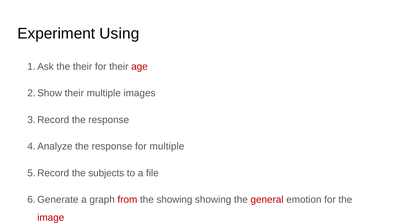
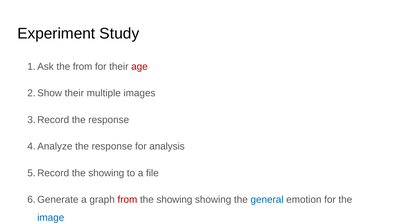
Using: Using -> Study
the their: their -> from
for multiple: multiple -> analysis
subjects at (106, 173): subjects -> showing
general colour: red -> blue
image colour: red -> blue
